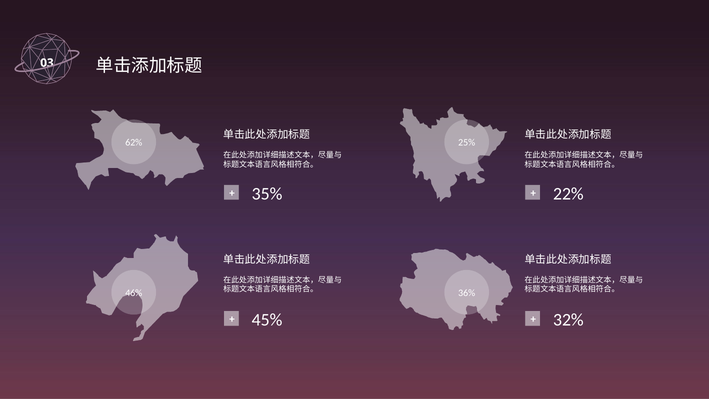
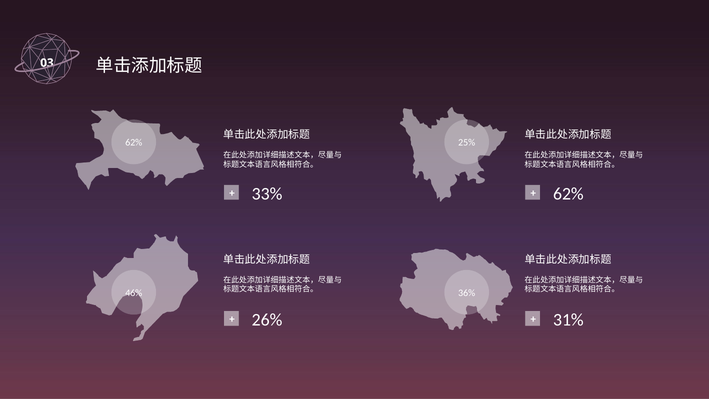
35%: 35% -> 33%
22% at (568, 194): 22% -> 62%
45%: 45% -> 26%
32%: 32% -> 31%
